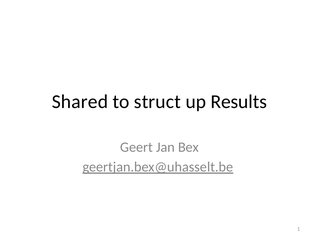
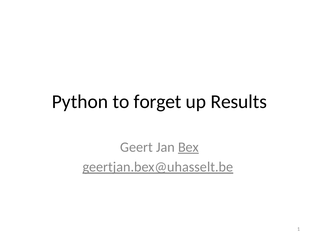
Shared: Shared -> Python
struct: struct -> forget
Bex underline: none -> present
